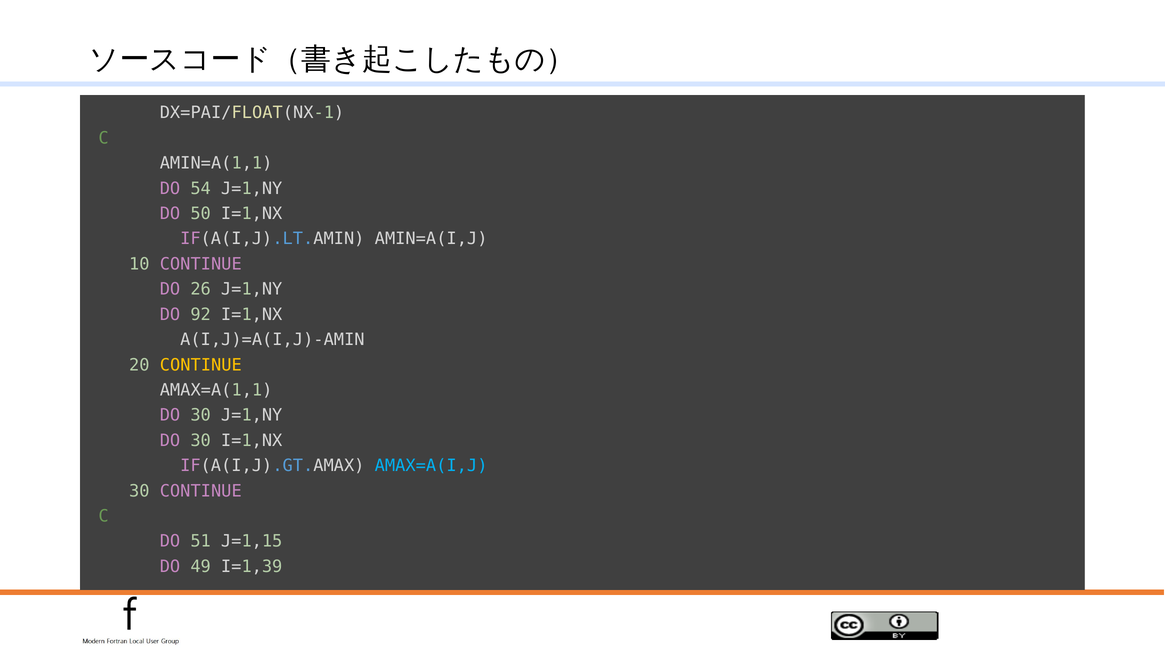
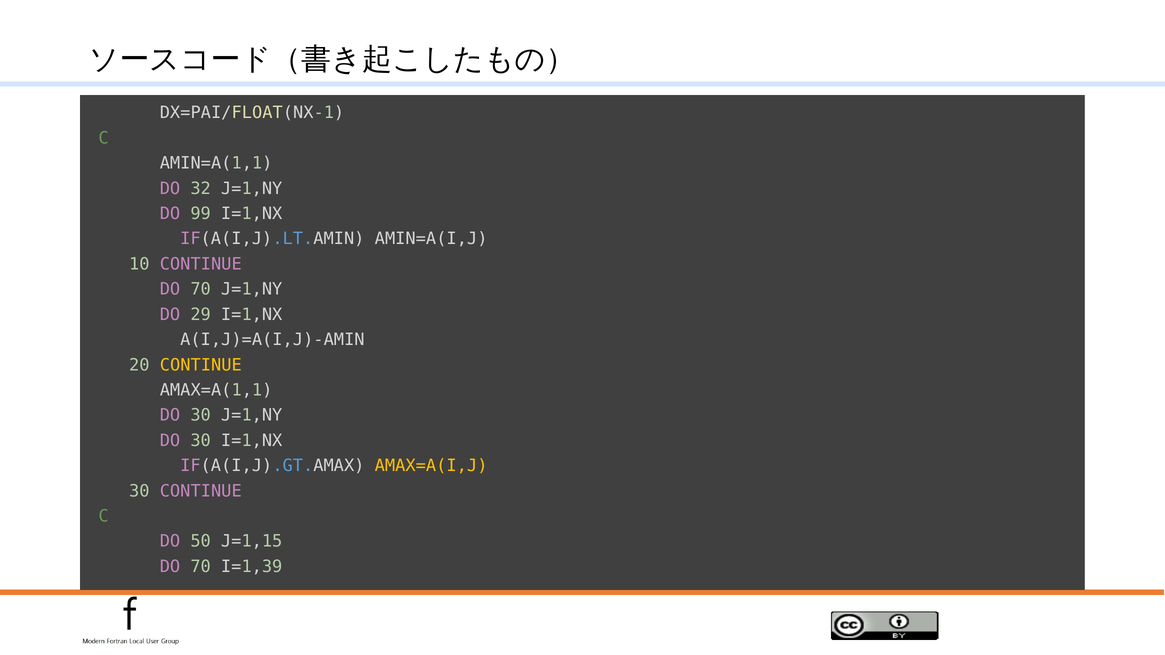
54: 54 -> 32
50: 50 -> 99
26 at (201, 289): 26 -> 70
92: 92 -> 29
AMAX=A(I,J colour: light blue -> yellow
51: 51 -> 50
49 at (201, 567): 49 -> 70
